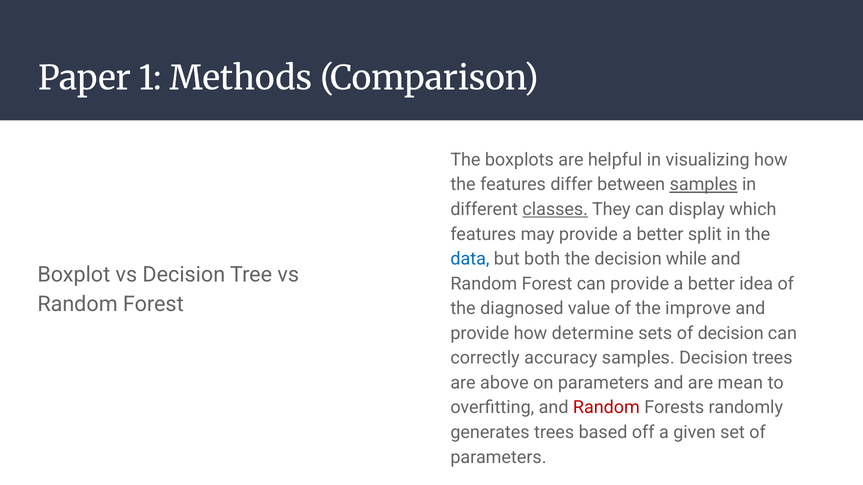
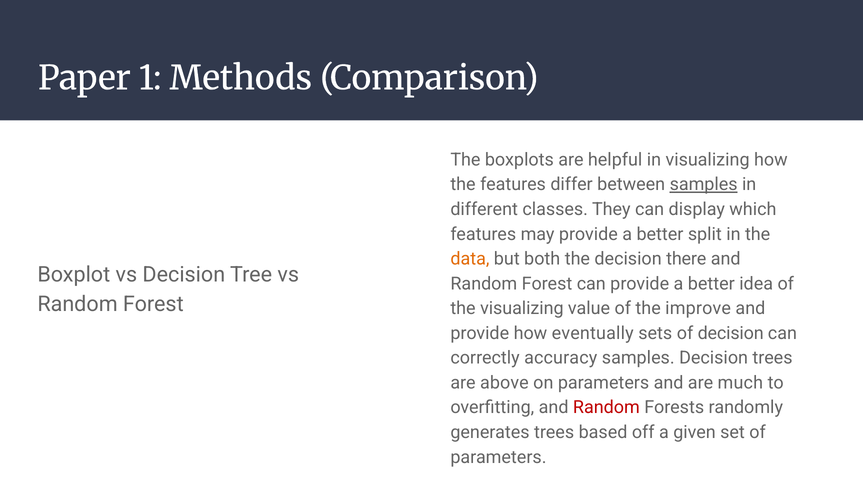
classes underline: present -> none
data colour: blue -> orange
while: while -> there
the diagnosed: diagnosed -> visualizing
determine: determine -> eventually
mean: mean -> much
